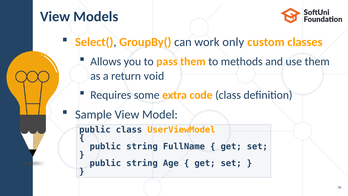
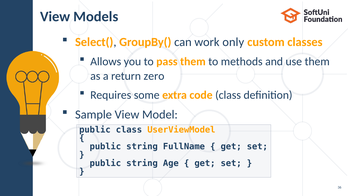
void: void -> zero
